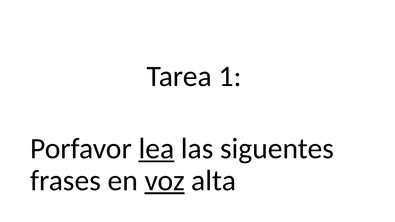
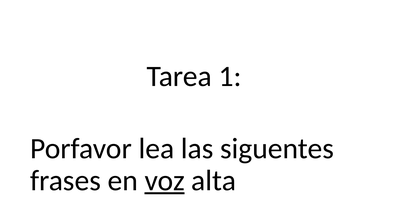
lea underline: present -> none
